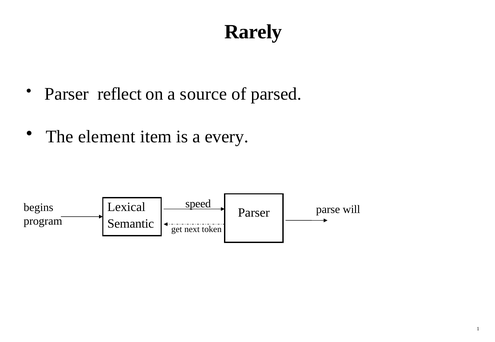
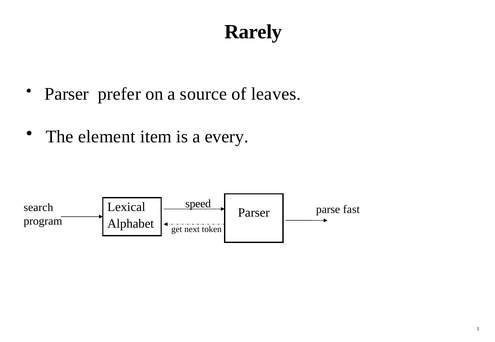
reflect: reflect -> prefer
parsed: parsed -> leaves
begins: begins -> search
will: will -> fast
Semantic: Semantic -> Alphabet
